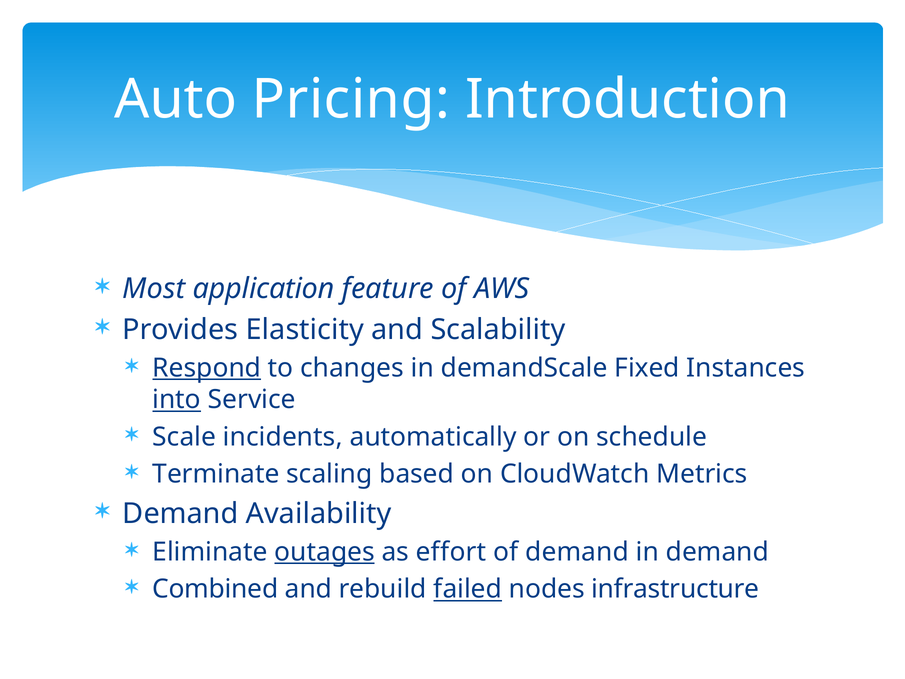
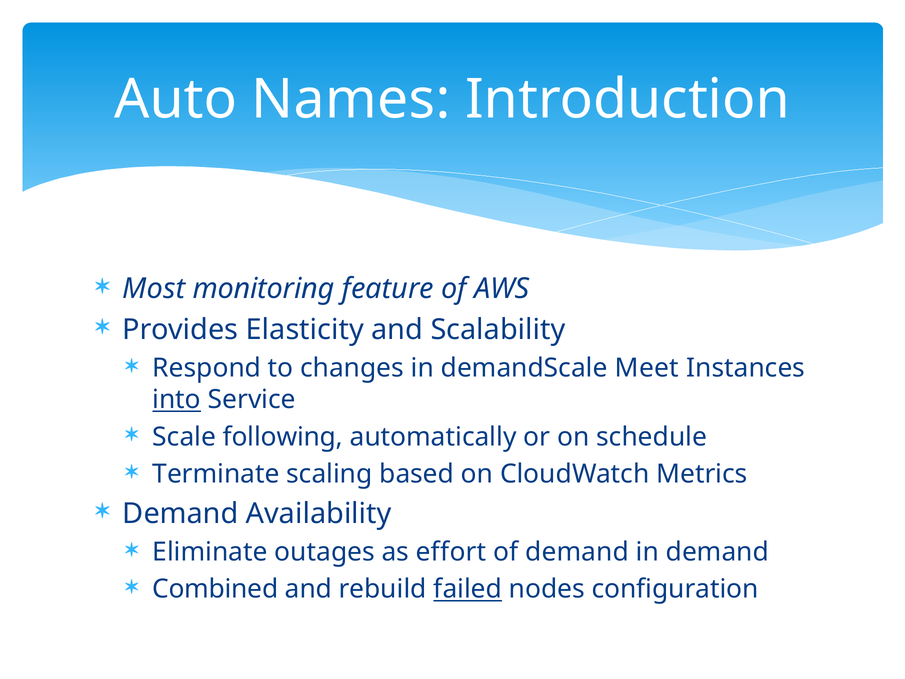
Pricing: Pricing -> Names
application: application -> monitoring
Respond underline: present -> none
Fixed: Fixed -> Meet
incidents: incidents -> following
outages underline: present -> none
infrastructure: infrastructure -> configuration
